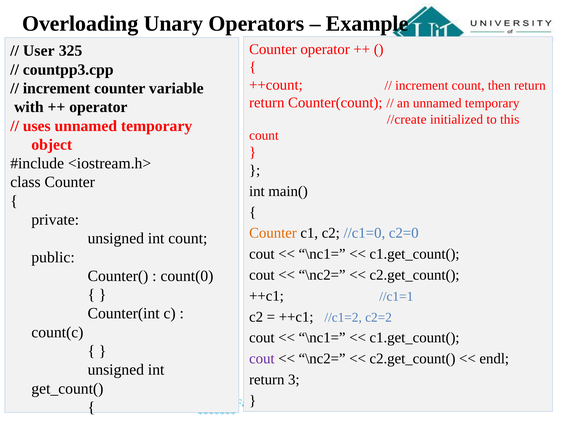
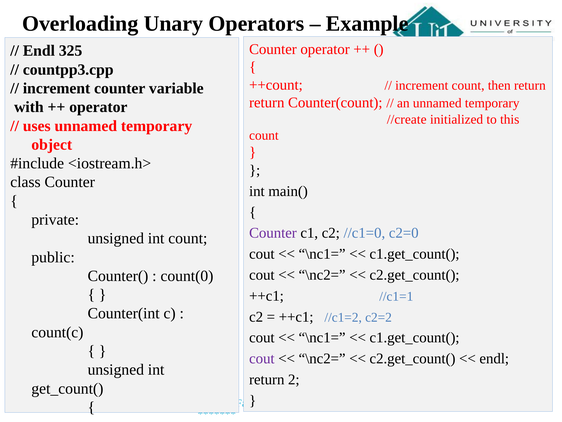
User at (39, 51): User -> Endl
Counter at (273, 233) colour: orange -> purple
3: 3 -> 2
